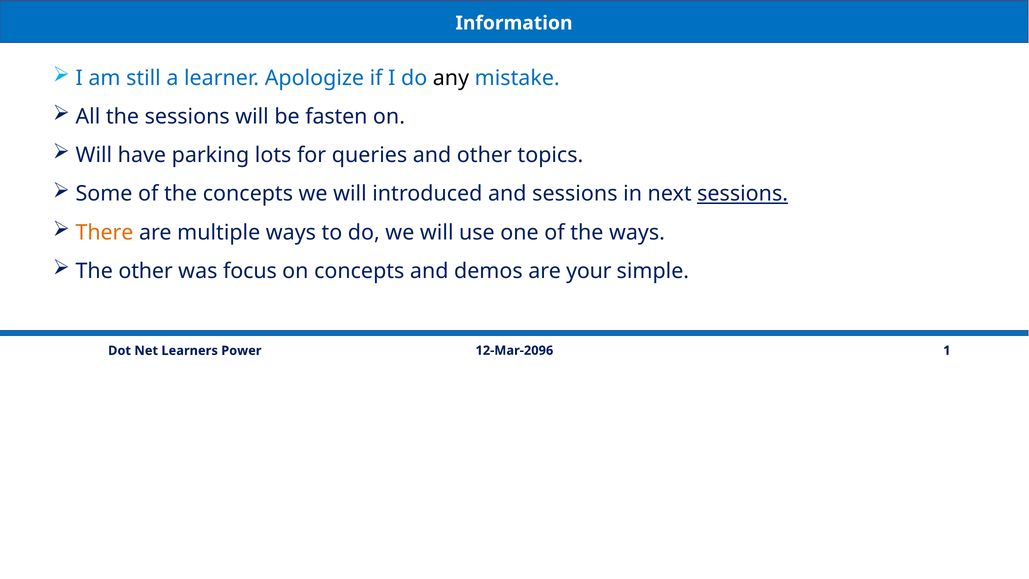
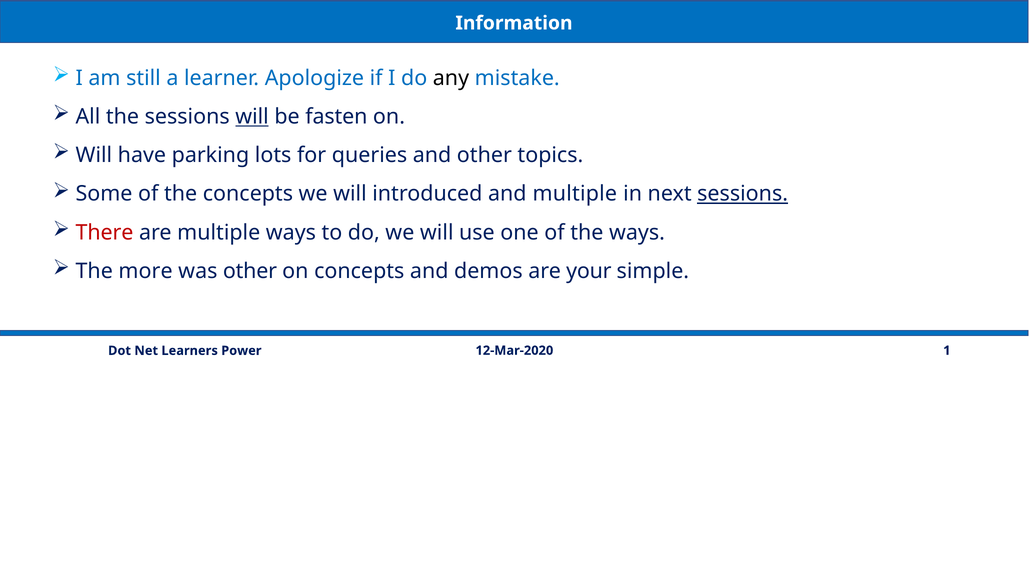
will at (252, 117) underline: none -> present
and sessions: sessions -> multiple
There colour: orange -> red
The other: other -> more
was focus: focus -> other
12-Mar-2096: 12-Mar-2096 -> 12-Mar-2020
